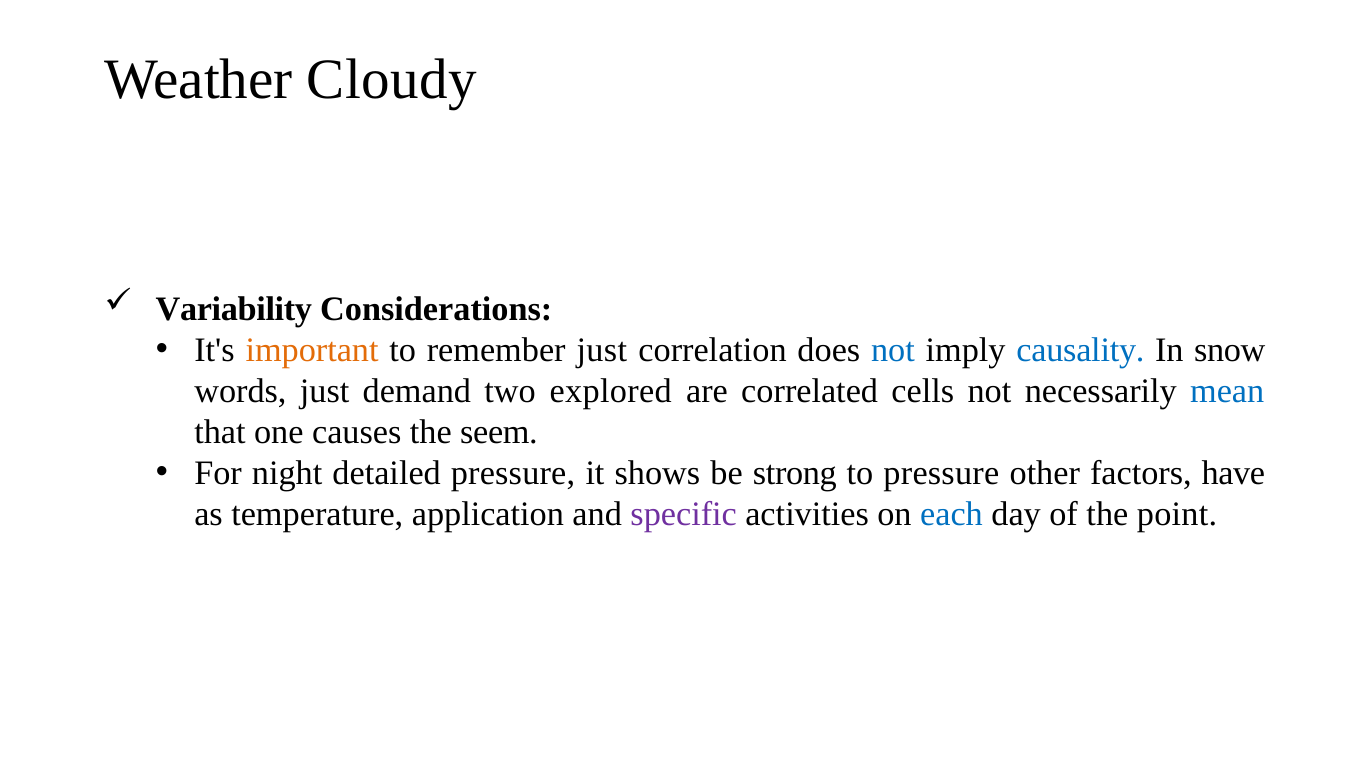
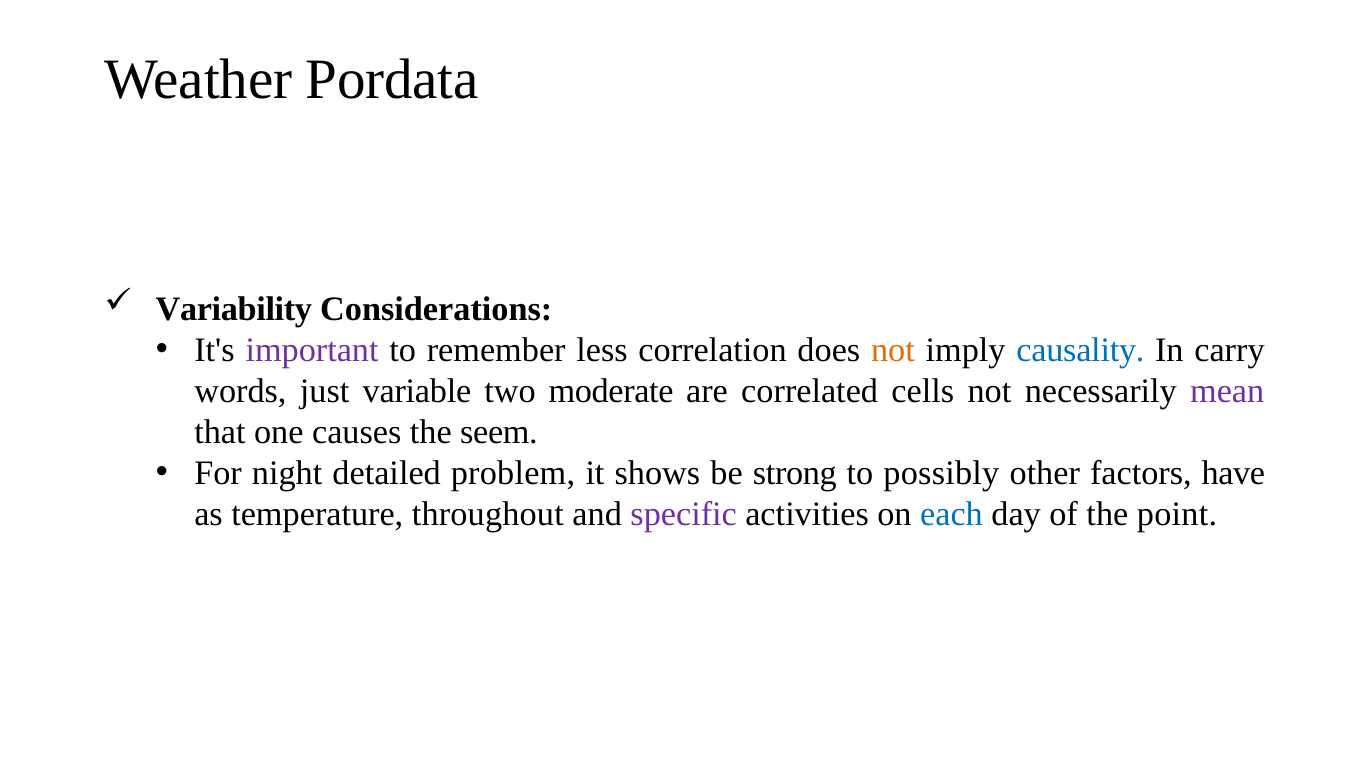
Cloudy: Cloudy -> Pordata
important colour: orange -> purple
remember just: just -> less
not at (893, 350) colour: blue -> orange
snow: snow -> carry
demand: demand -> variable
explored: explored -> moderate
mean colour: blue -> purple
detailed pressure: pressure -> problem
to pressure: pressure -> possibly
application: application -> throughout
